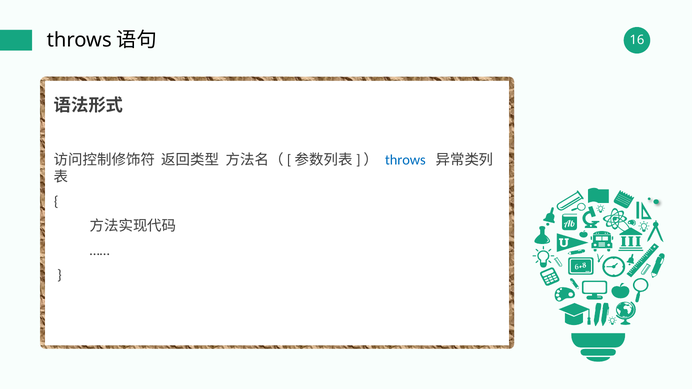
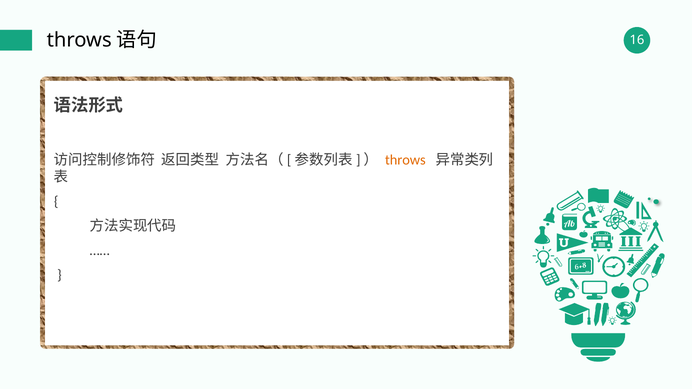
throws at (405, 160) colour: blue -> orange
